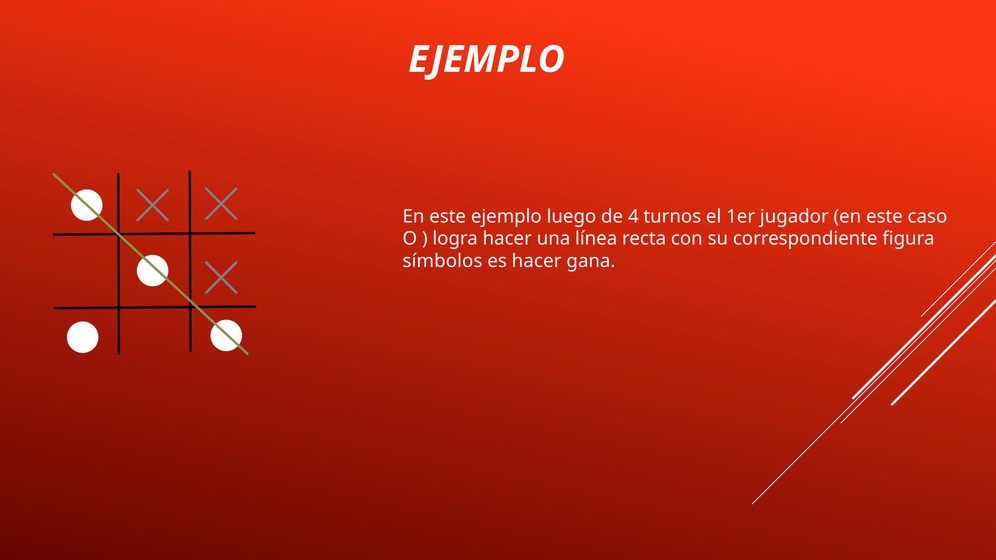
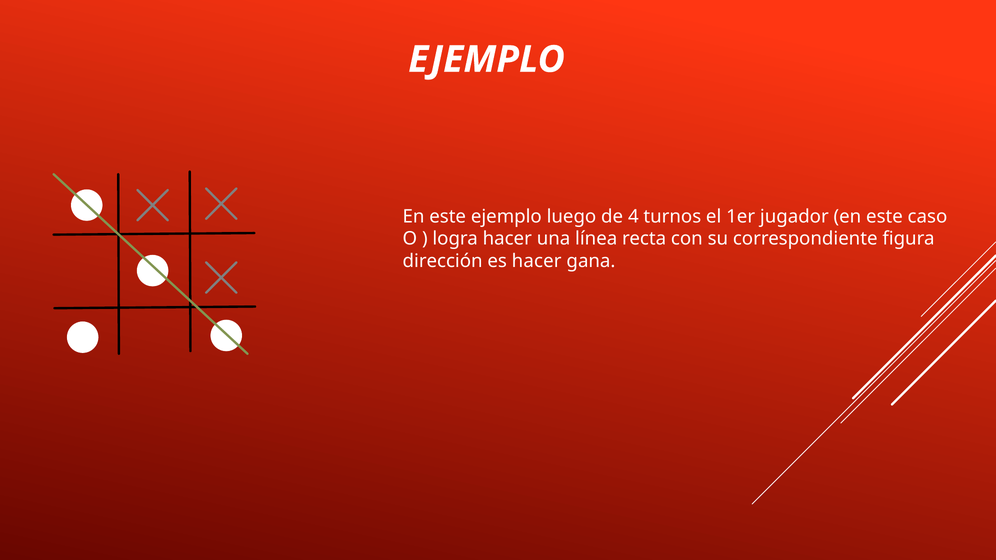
símbolos: símbolos -> dirección
